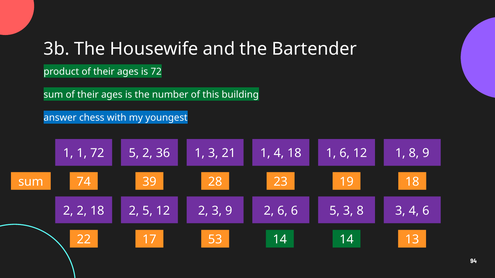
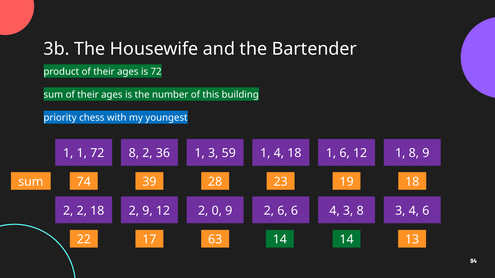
answer: answer -> priority
5 at (134, 153): 5 -> 8
21: 21 -> 59
2 5: 5 -> 9
2 3: 3 -> 0
6 5: 5 -> 4
53: 53 -> 63
